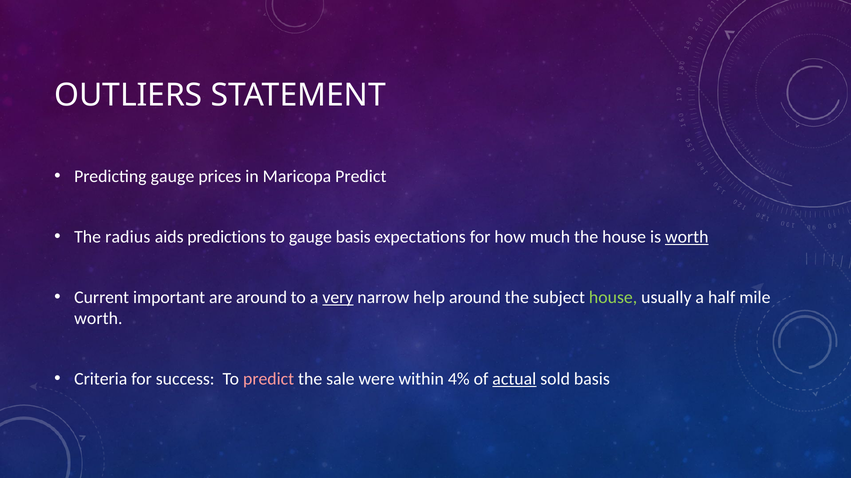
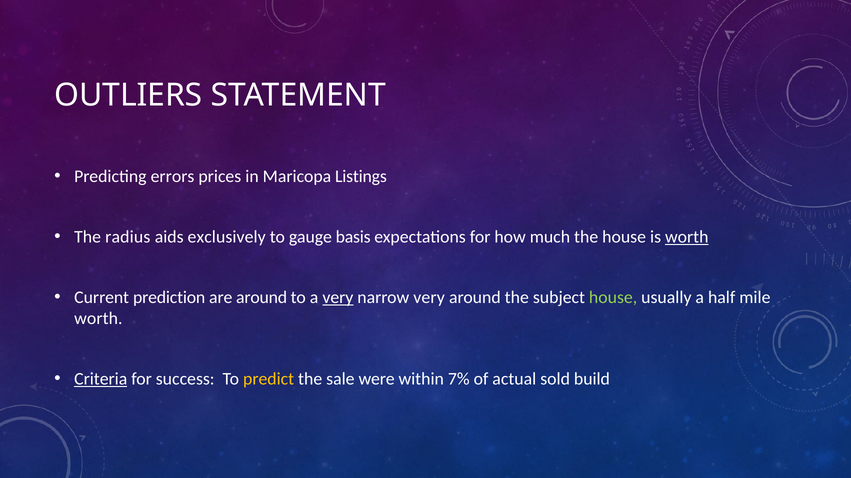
Predicting gauge: gauge -> errors
Maricopa Predict: Predict -> Listings
predictions: predictions -> exclusively
important: important -> prediction
narrow help: help -> very
Criteria underline: none -> present
predict at (269, 379) colour: pink -> yellow
4%: 4% -> 7%
actual underline: present -> none
sold basis: basis -> build
